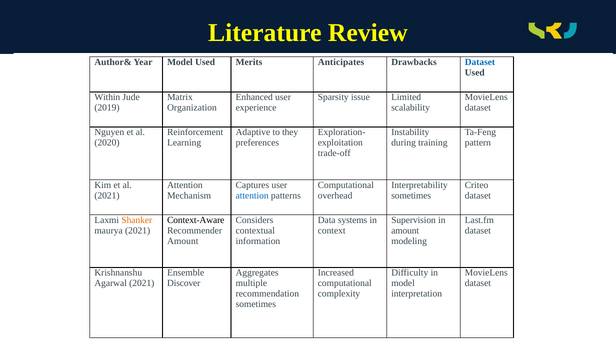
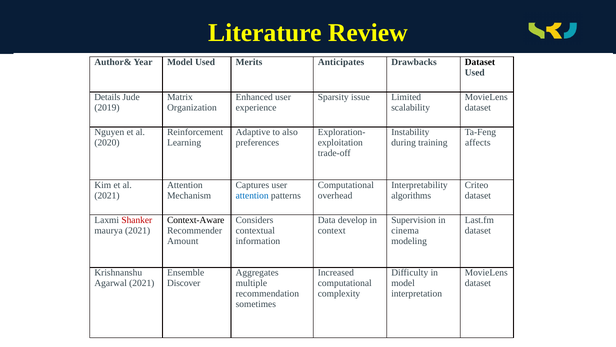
Dataset at (480, 62) colour: blue -> black
Within: Within -> Details
they: they -> also
pattern: pattern -> affects
sometimes at (411, 195): sometimes -> algorithms
Shanker colour: orange -> red
systems: systems -> develop
amount at (405, 230): amount -> cinema
